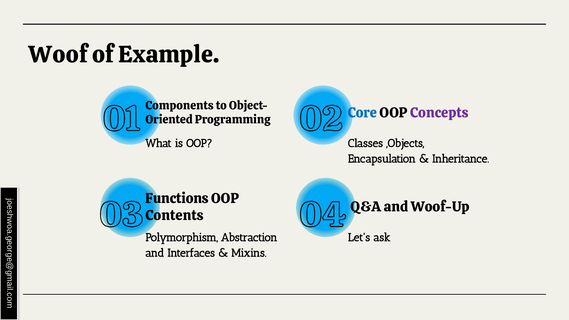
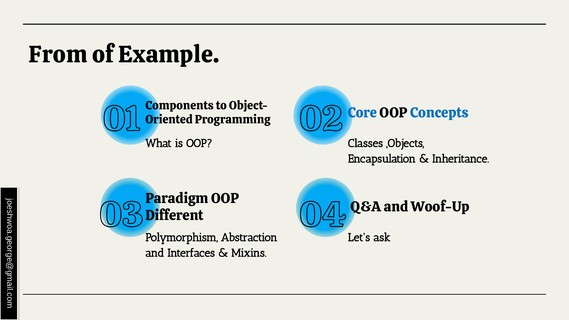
Woof: Woof -> From
Concepts colour: purple -> blue
Functions: Functions -> Paradigm
Contents: Contents -> Different
